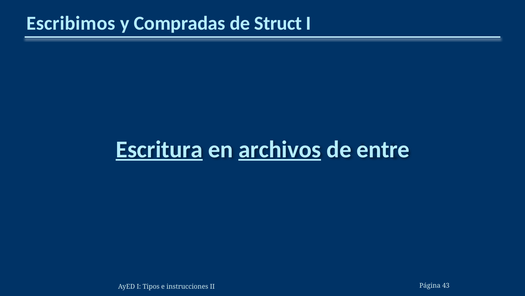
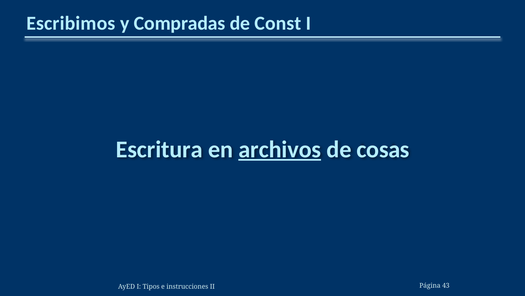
Struct: Struct -> Const
Escritura underline: present -> none
entre: entre -> cosas
